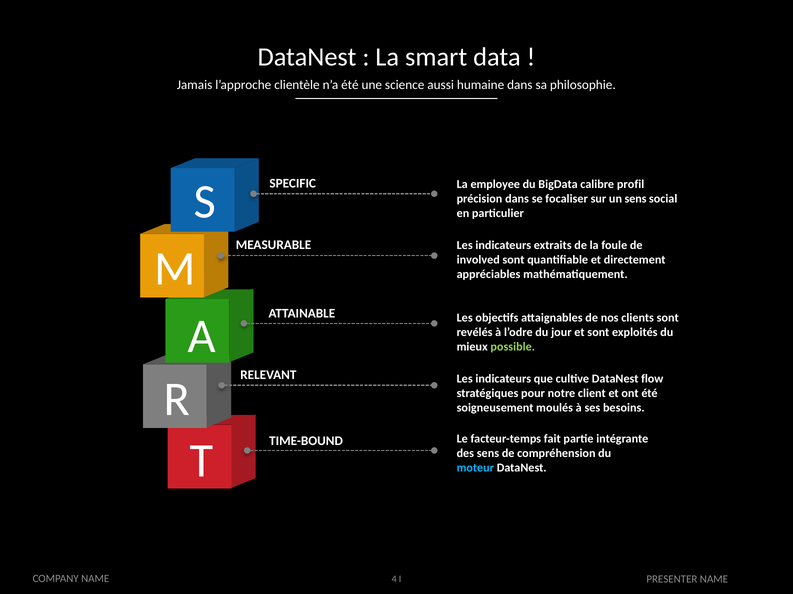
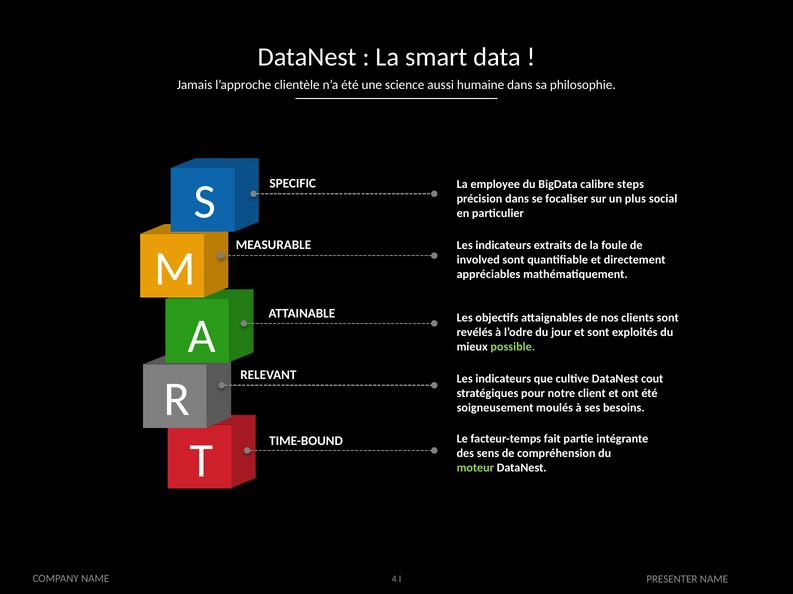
profil: profil -> steps
un sens: sens -> plus
flow: flow -> cout
moteur colour: light blue -> light green
